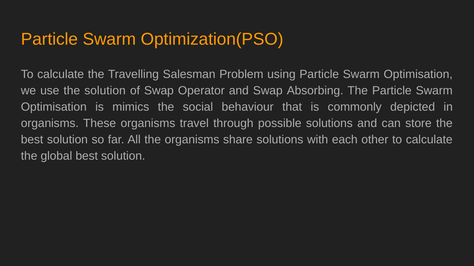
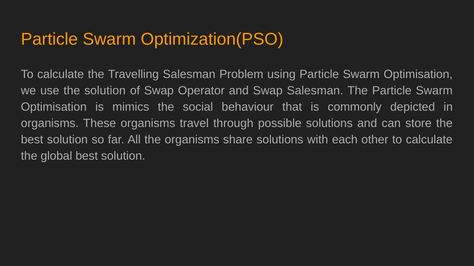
Swap Absorbing: Absorbing -> Salesman
